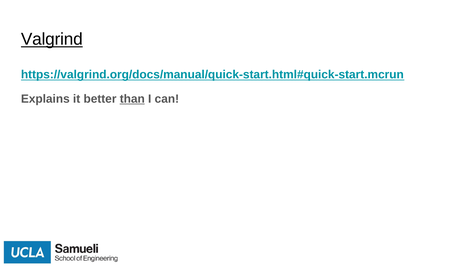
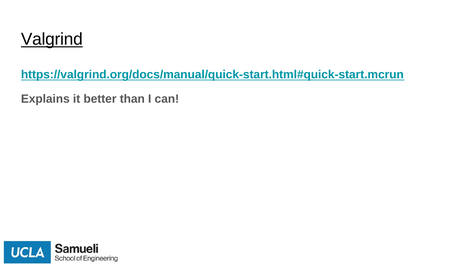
than underline: present -> none
